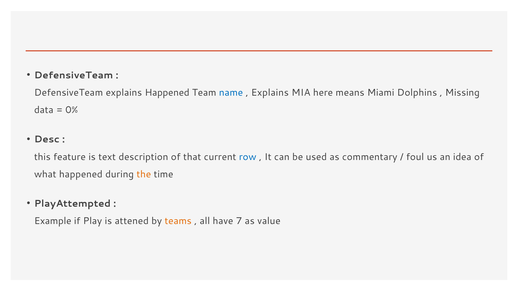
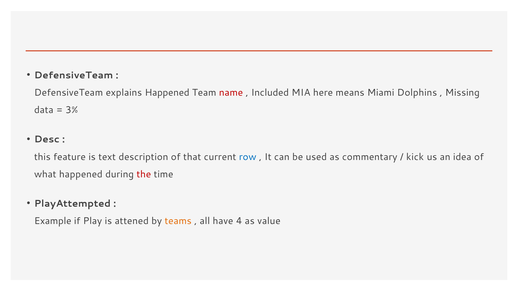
name colour: blue -> red
Explains at (270, 93): Explains -> Included
0%: 0% -> 3%
foul: foul -> kick
the colour: orange -> red
7: 7 -> 4
